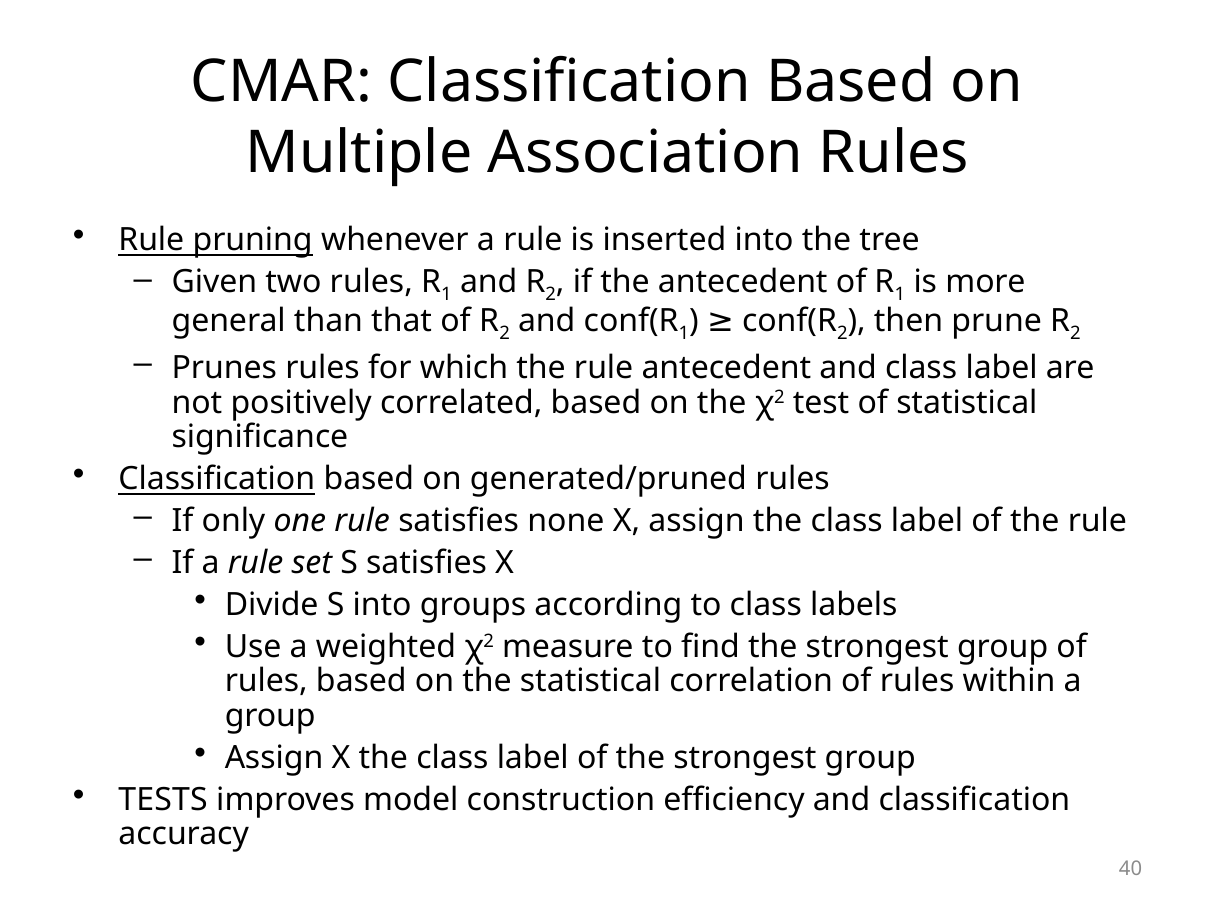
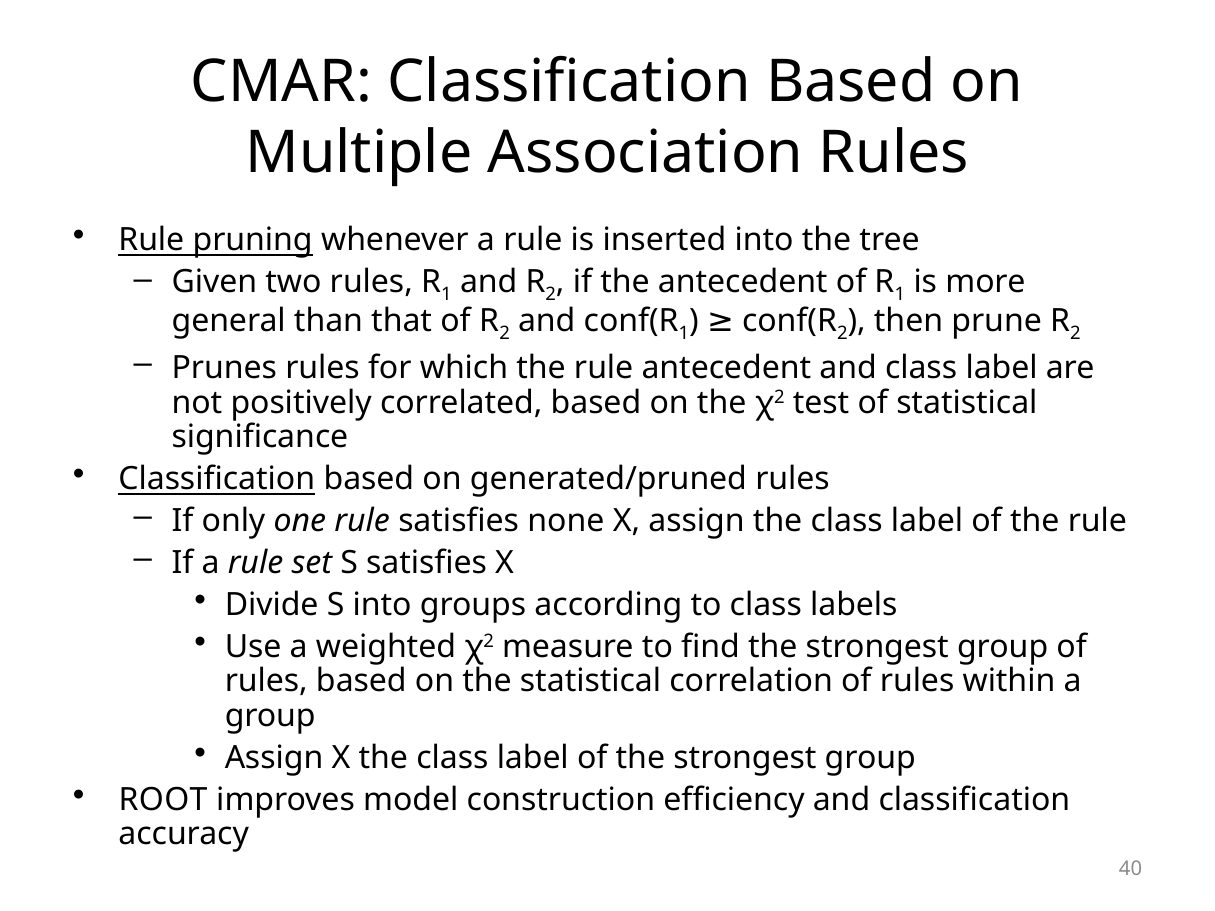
TESTS: TESTS -> ROOT
